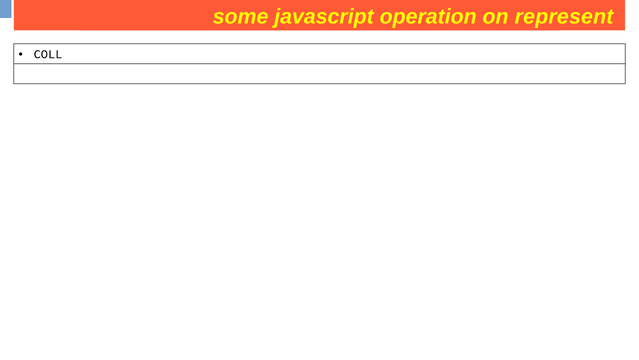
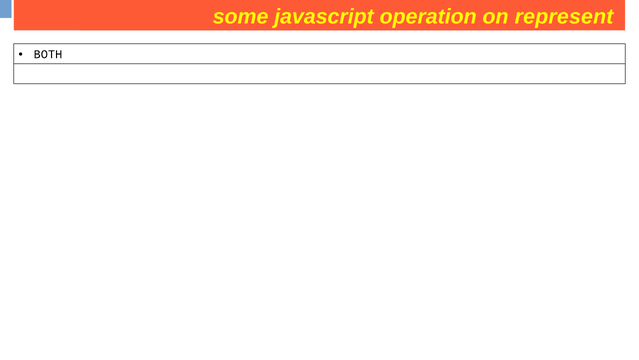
COLL: COLL -> BOTH
